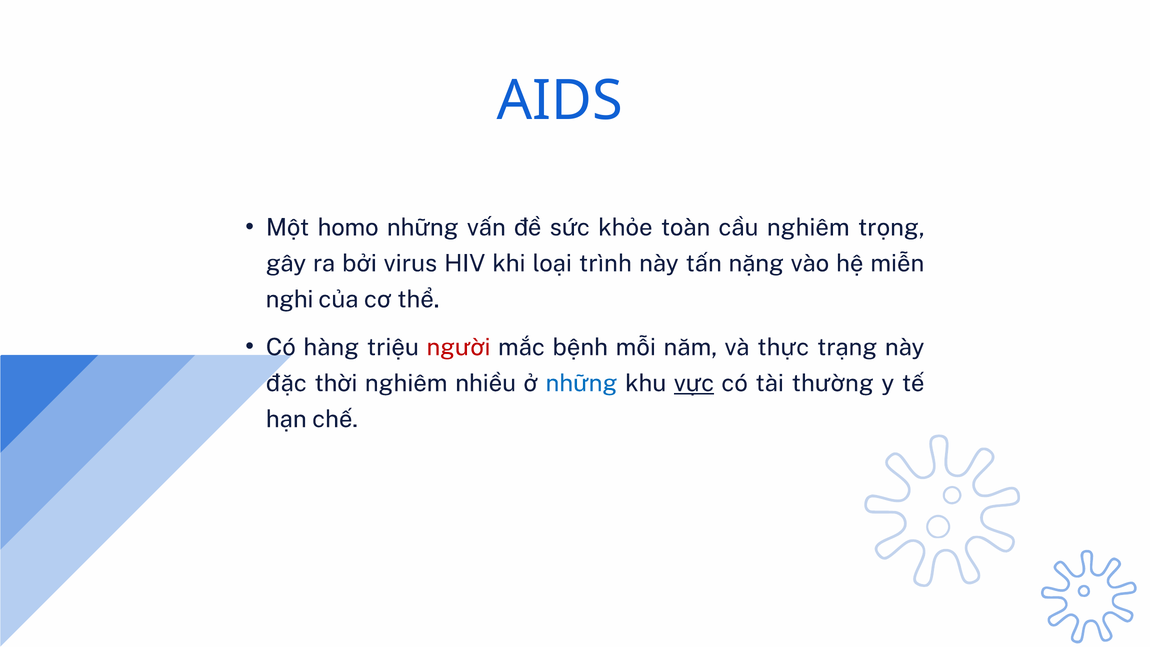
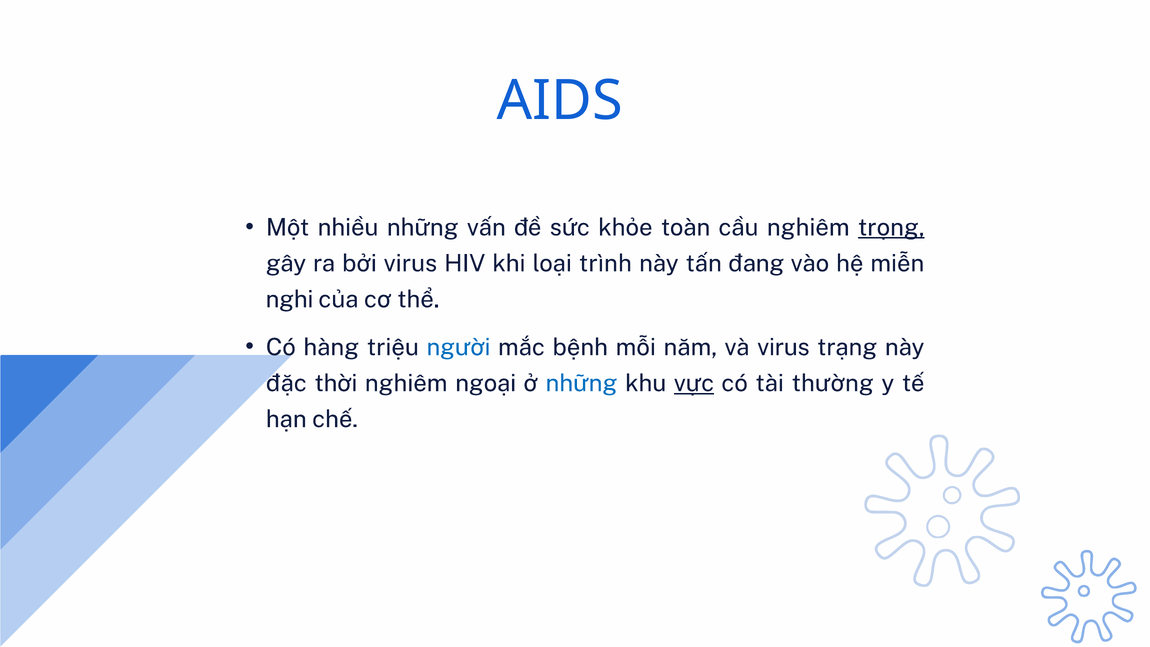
homo: homo -> nhiều
trọng underline: none -> present
nặng: nặng -> đang
người colour: red -> blue
và thực: thực -> virus
nhiều: nhiều -> ngoại
